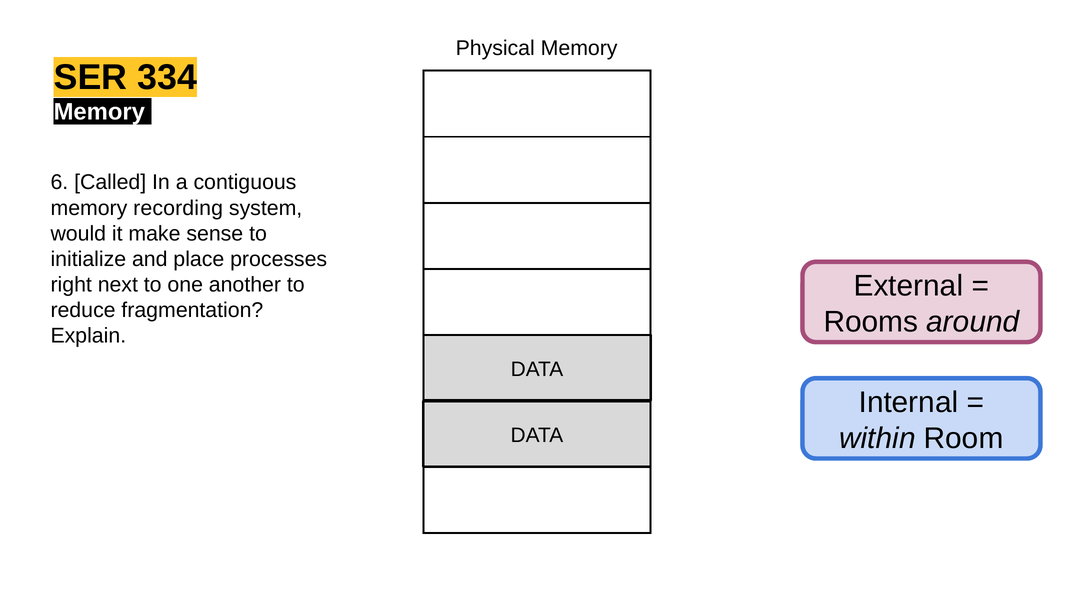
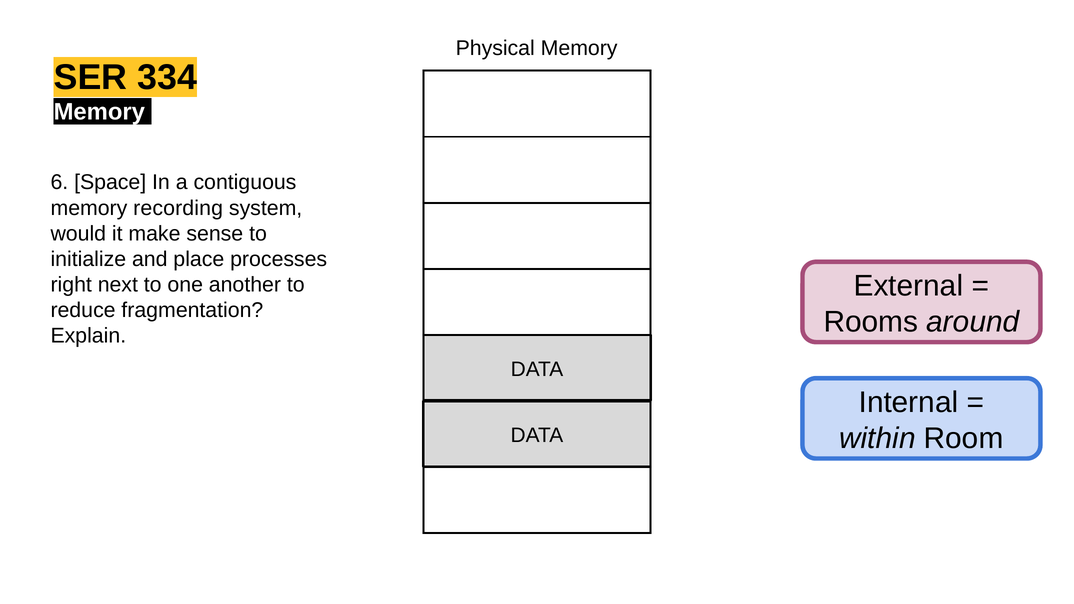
Called: Called -> Space
